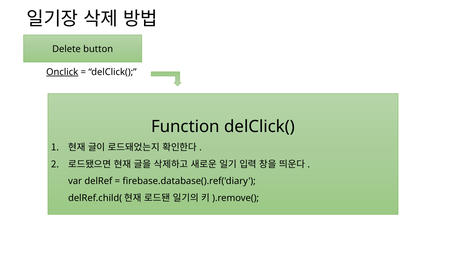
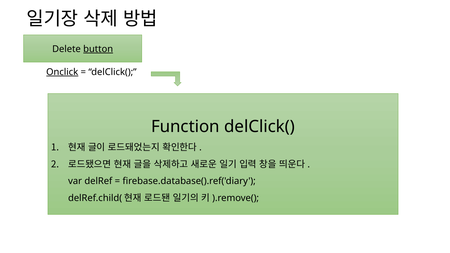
button underline: none -> present
